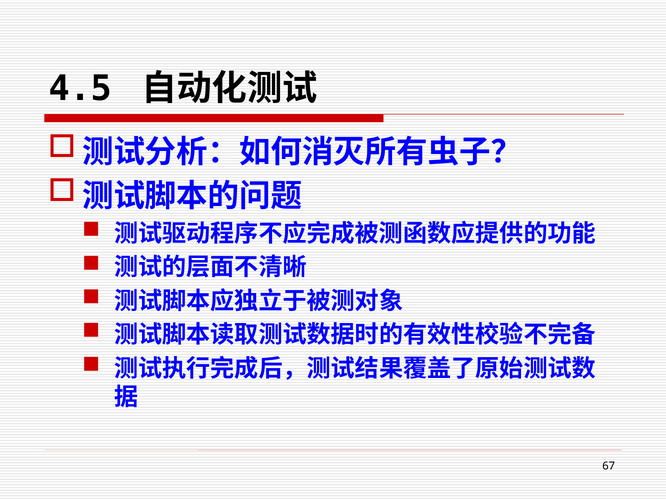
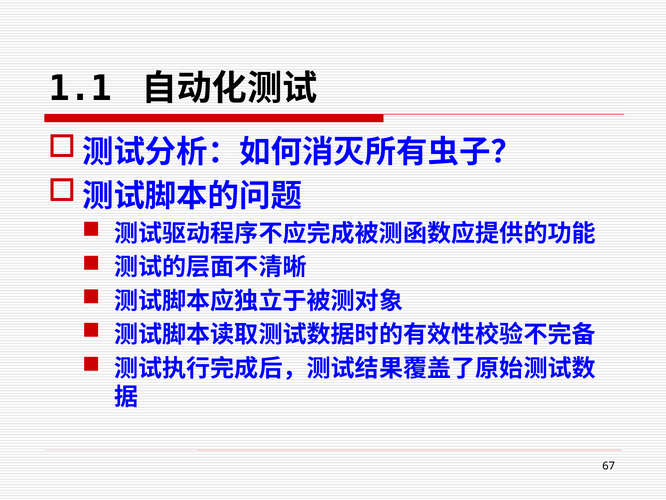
4.5: 4.5 -> 1.1
